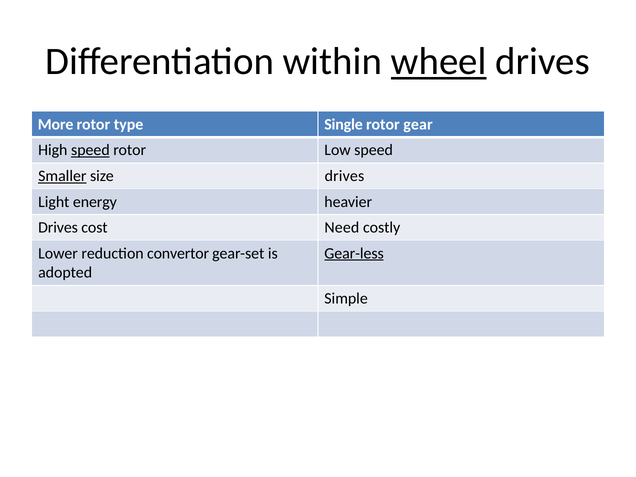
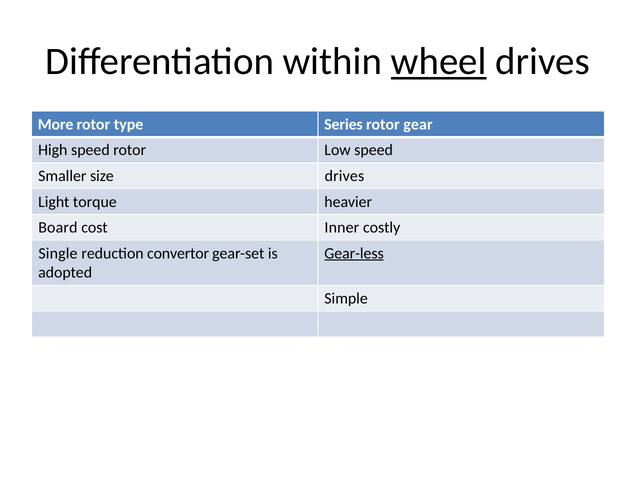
Single: Single -> Series
speed at (90, 150) underline: present -> none
Smaller underline: present -> none
energy: energy -> torque
Drives at (58, 228): Drives -> Board
Need: Need -> Inner
Lower: Lower -> Single
